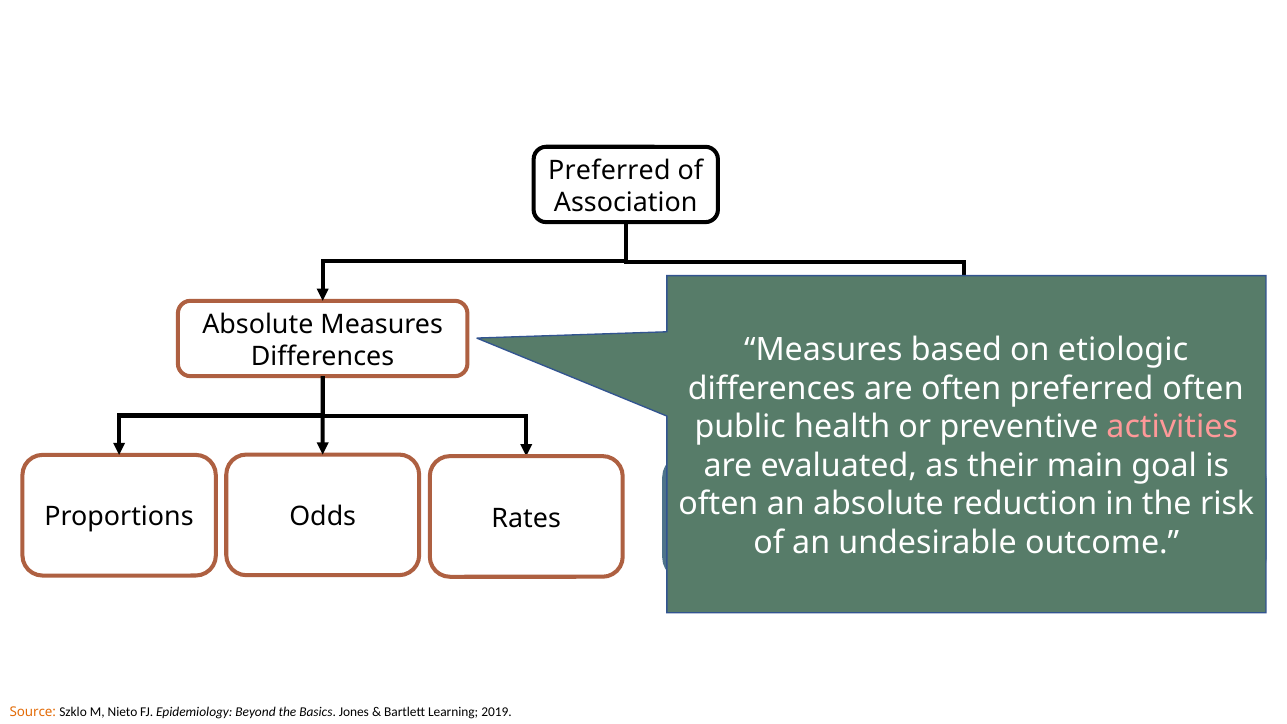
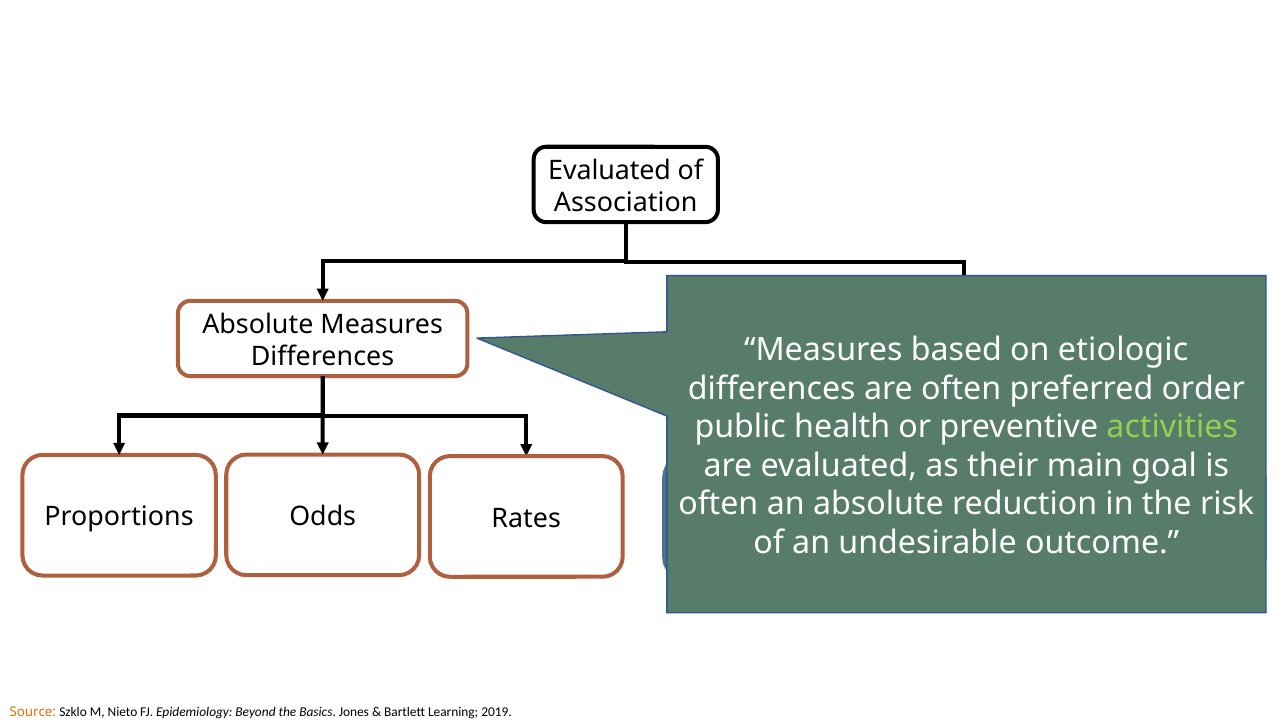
Preferred at (609, 170): Preferred -> Evaluated
preferred often: often -> order
activities colour: pink -> light green
